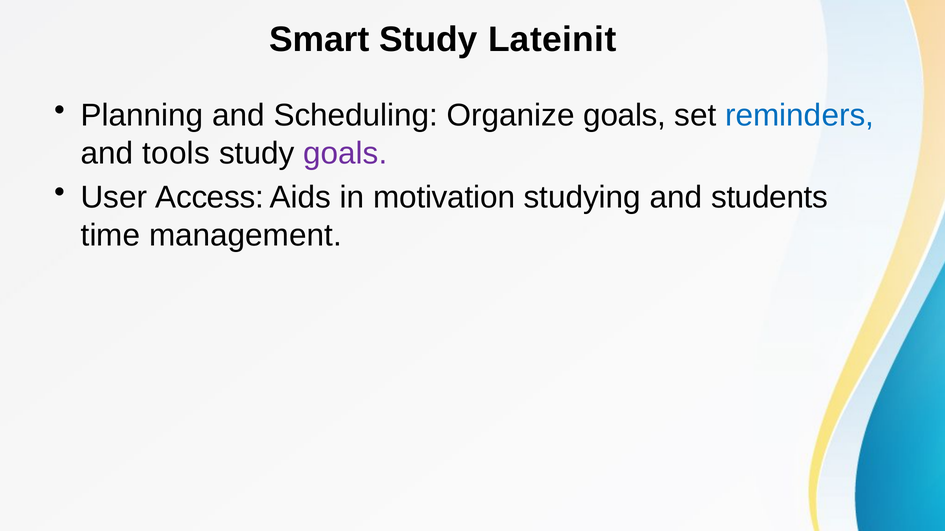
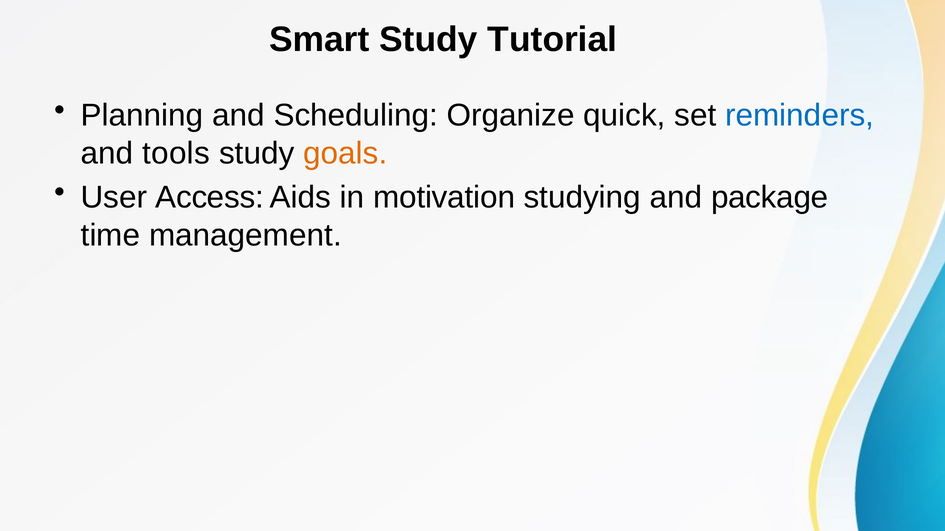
Lateinit: Lateinit -> Tutorial
Organize goals: goals -> quick
goals at (345, 153) colour: purple -> orange
students: students -> package
